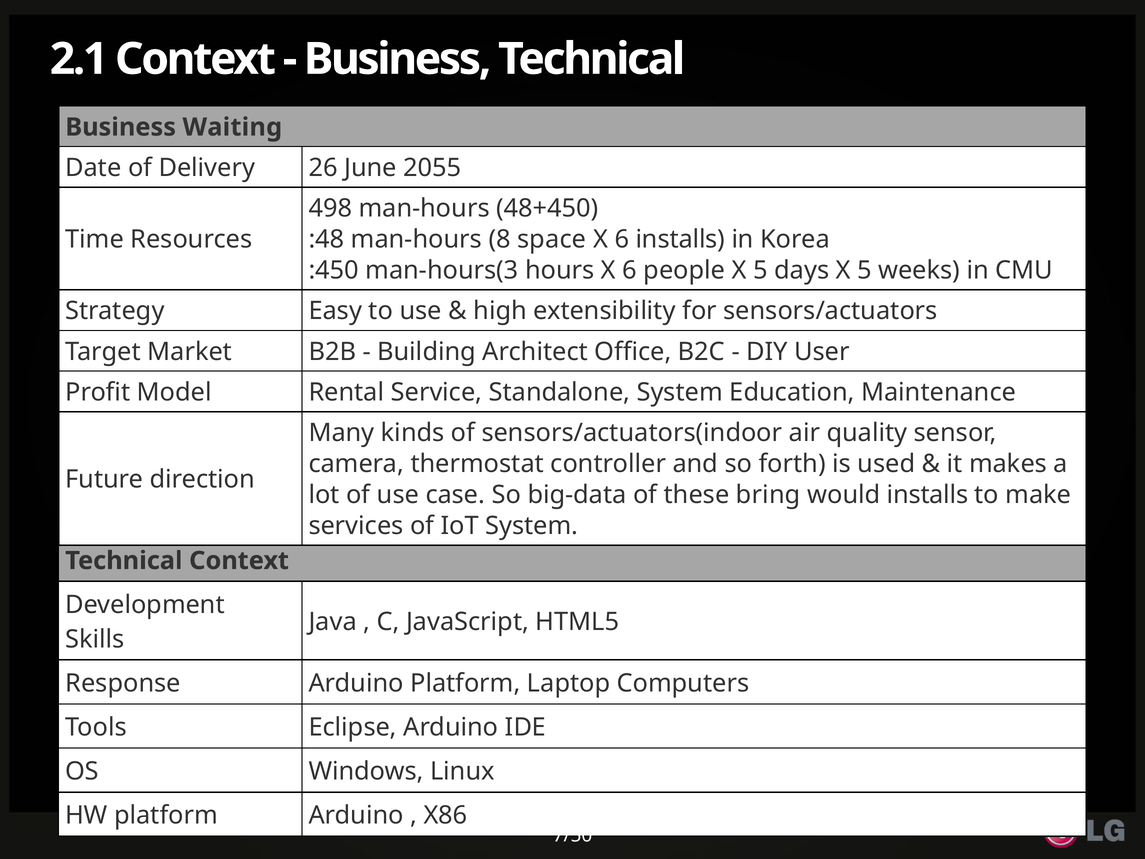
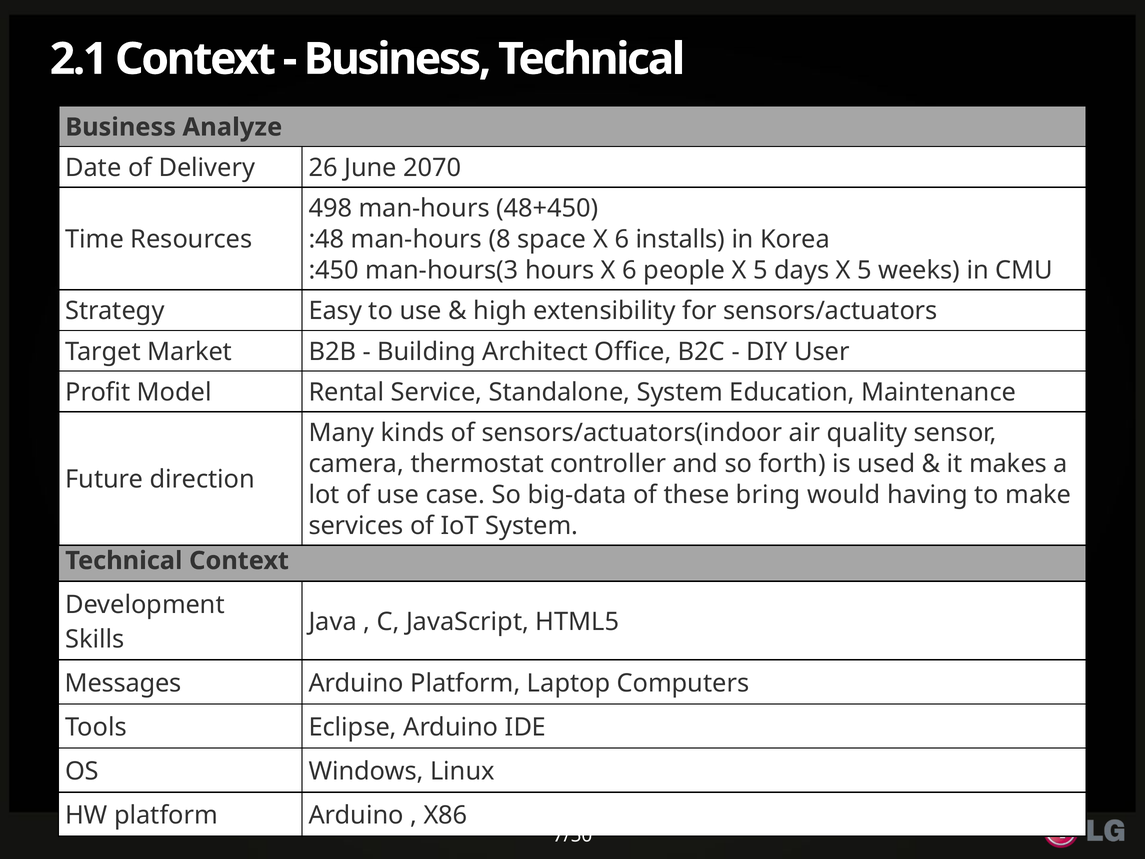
Waiting: Waiting -> Analyze
2055: 2055 -> 2070
would installs: installs -> having
Response: Response -> Messages
